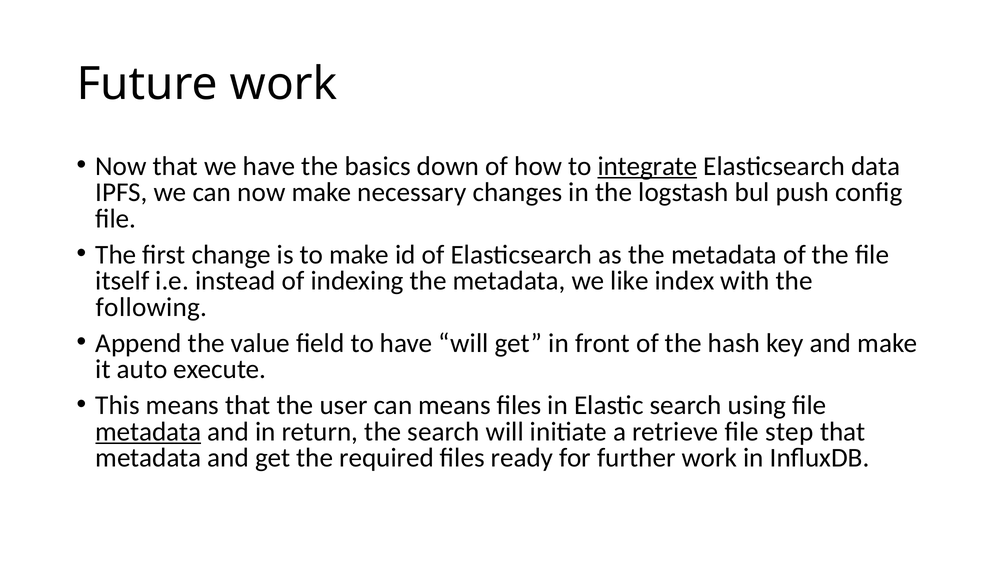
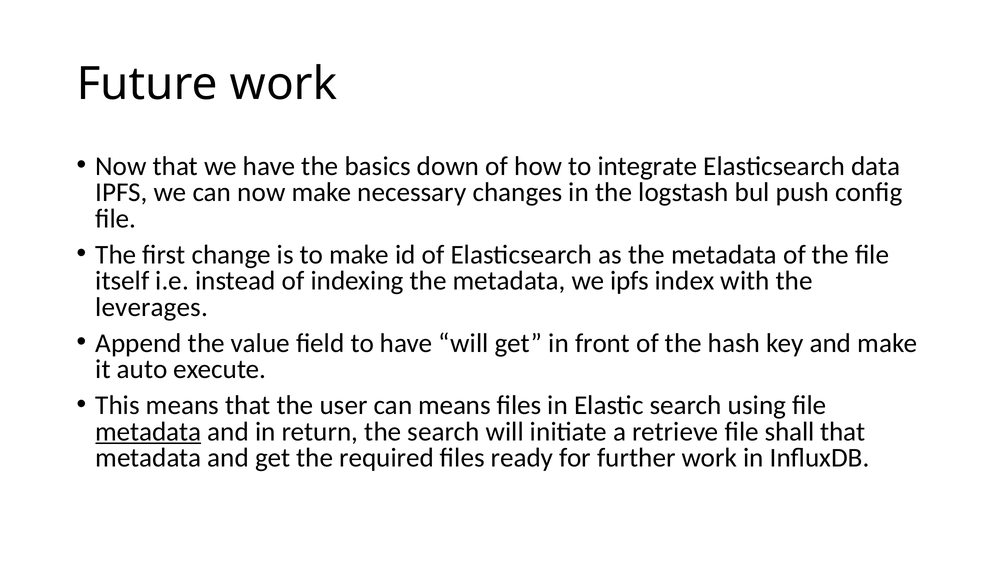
integrate underline: present -> none
we like: like -> ipfs
following: following -> leverages
step: step -> shall
